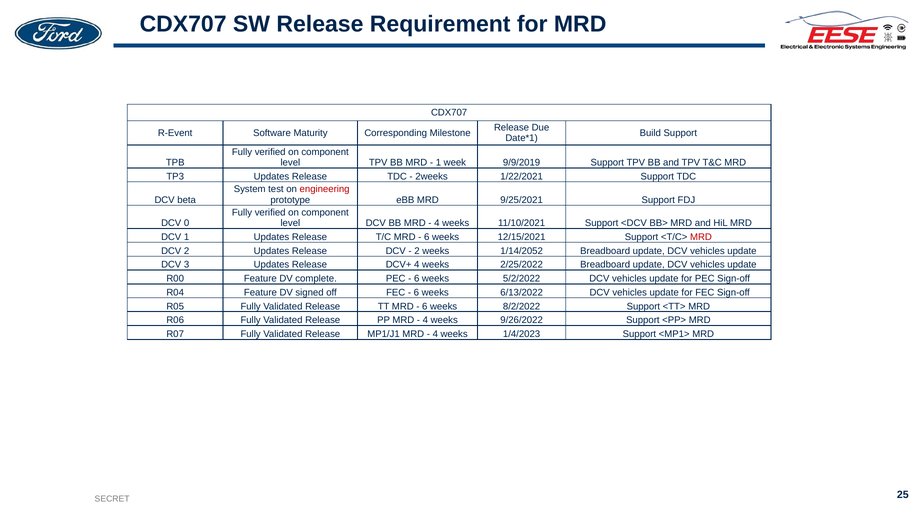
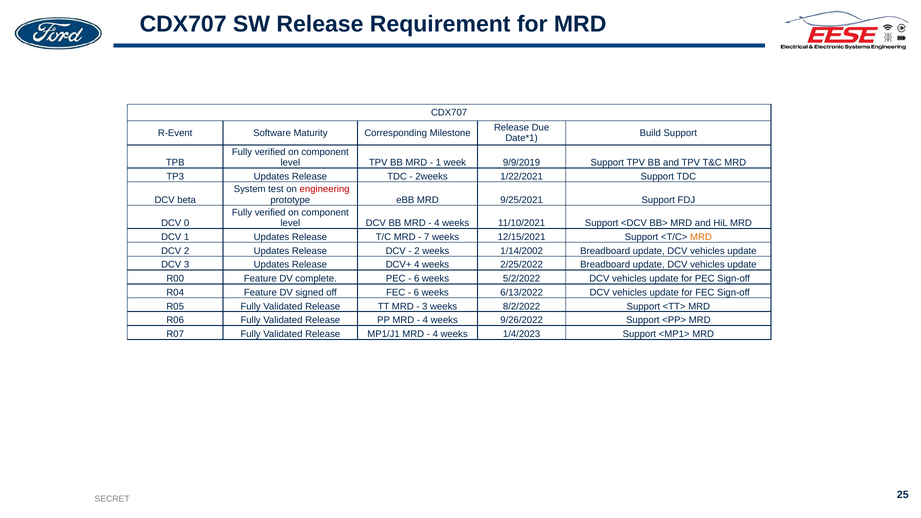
6 at (427, 237): 6 -> 7
MRD at (701, 237) colour: red -> orange
1/14/2052: 1/14/2052 -> 1/14/2002
6 at (425, 306): 6 -> 3
